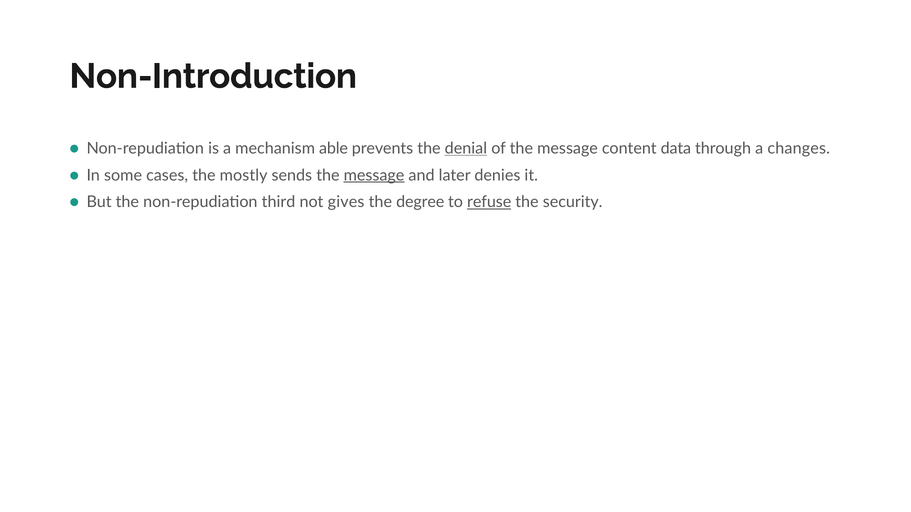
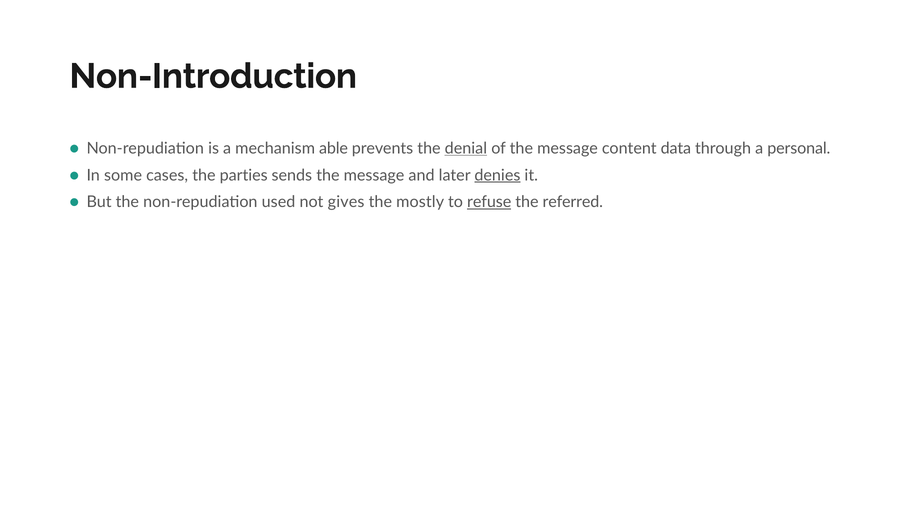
changes: changes -> personal
mostly: mostly -> parties
message at (374, 175) underline: present -> none
denies underline: none -> present
third: third -> used
degree: degree -> mostly
security: security -> referred
